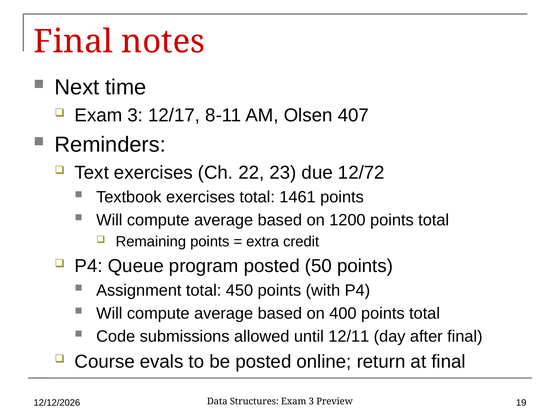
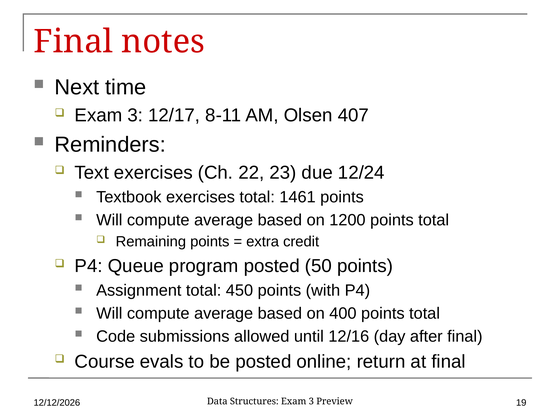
12/72: 12/72 -> 12/24
12/11: 12/11 -> 12/16
